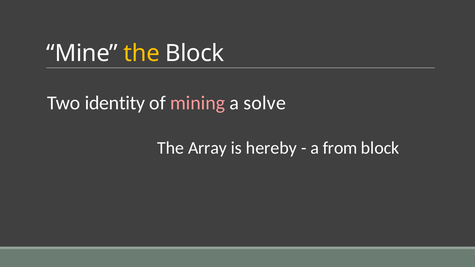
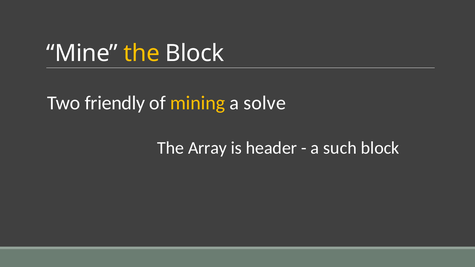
identity: identity -> friendly
mining colour: pink -> yellow
hereby: hereby -> header
from: from -> such
